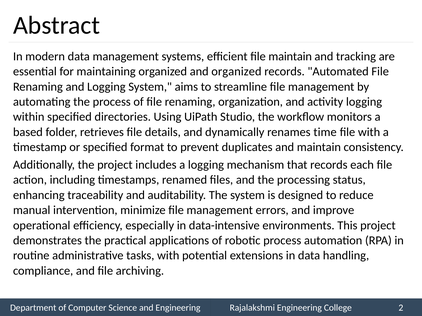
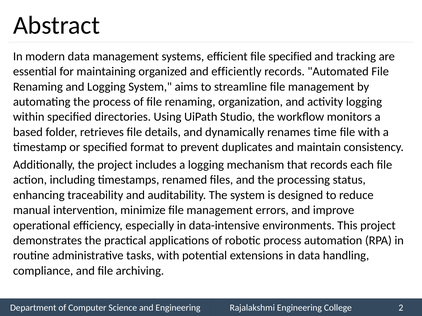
file maintain: maintain -> specified
and organized: organized -> efficiently
